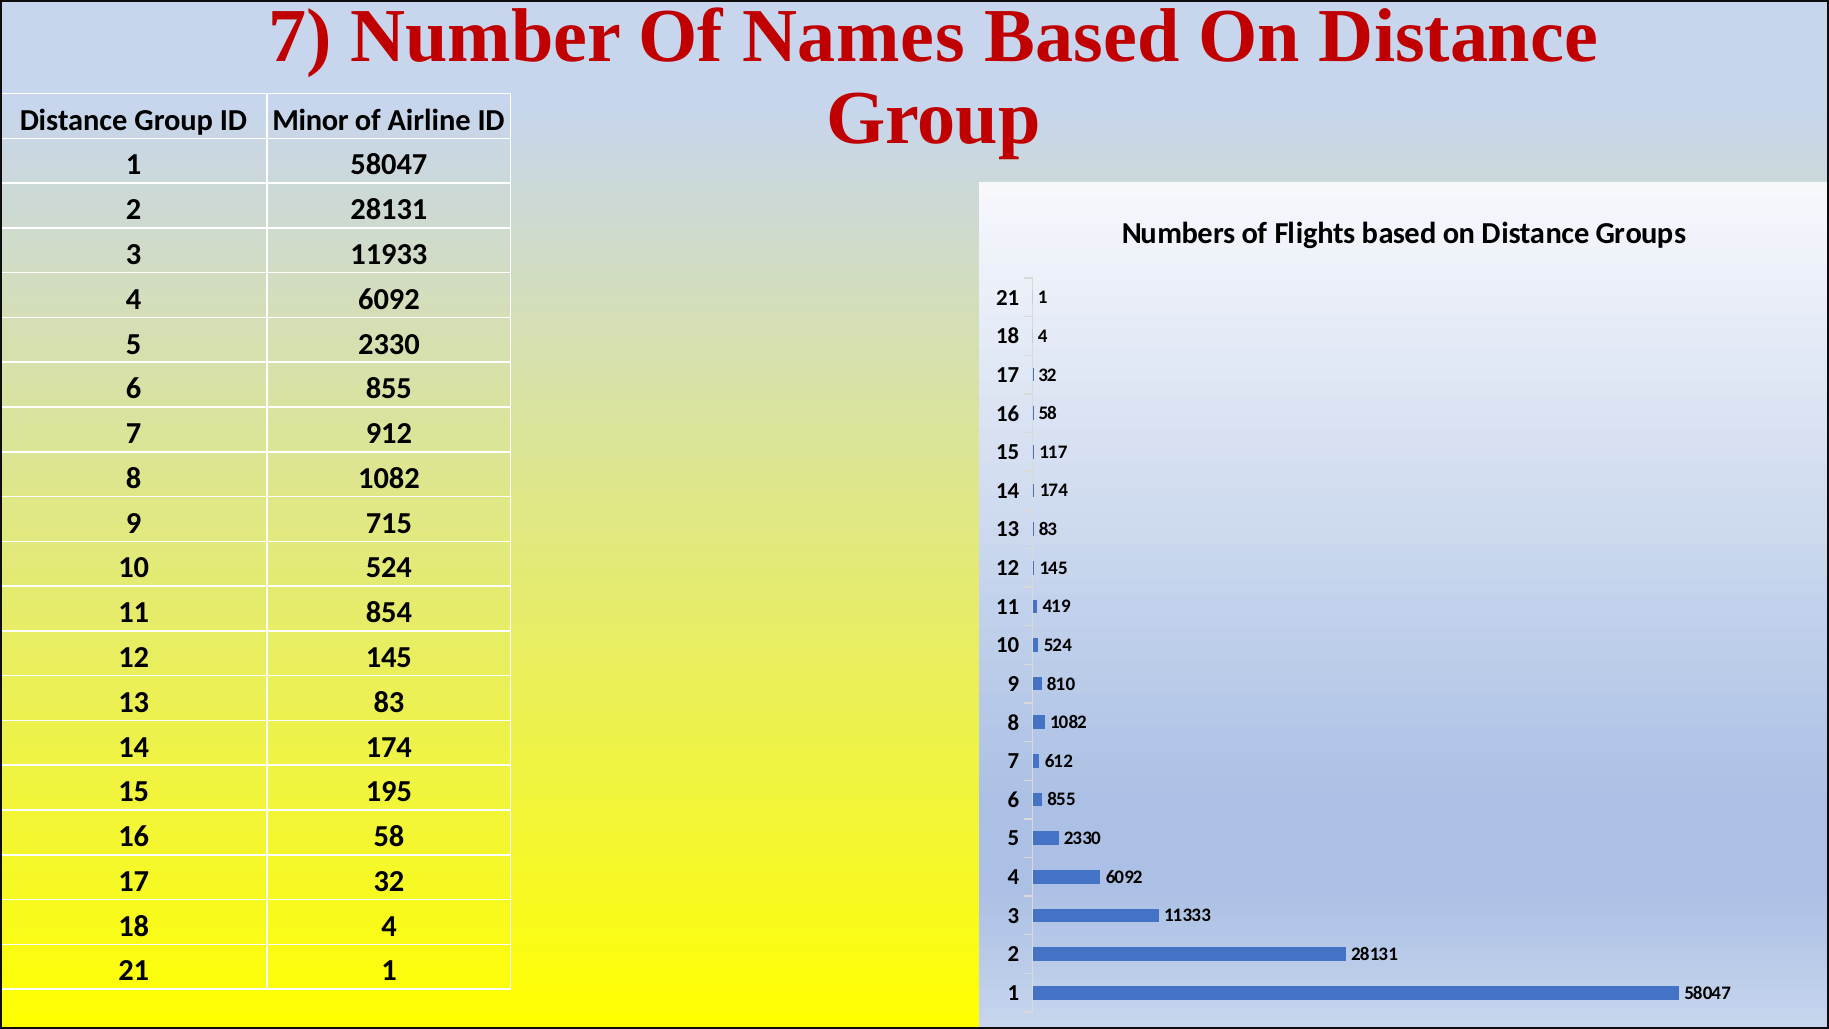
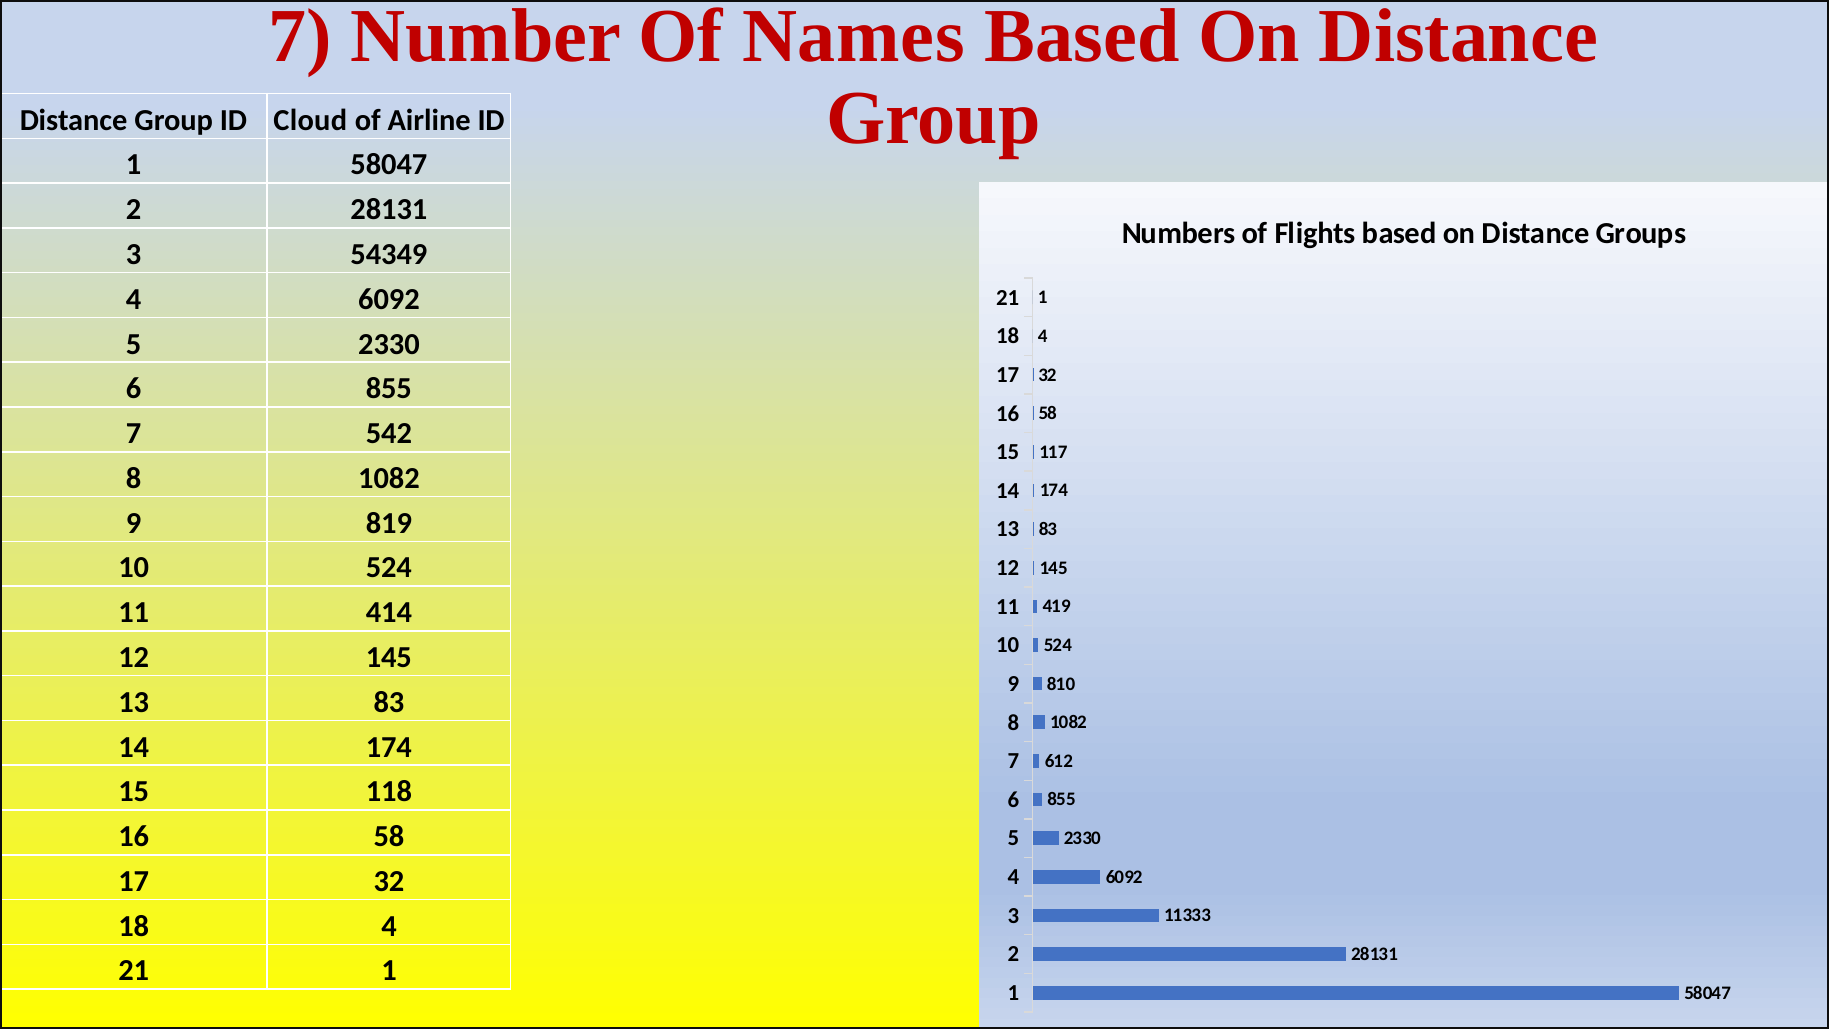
Minor: Minor -> Cloud
11933: 11933 -> 54349
912: 912 -> 542
715: 715 -> 819
854: 854 -> 414
195: 195 -> 118
